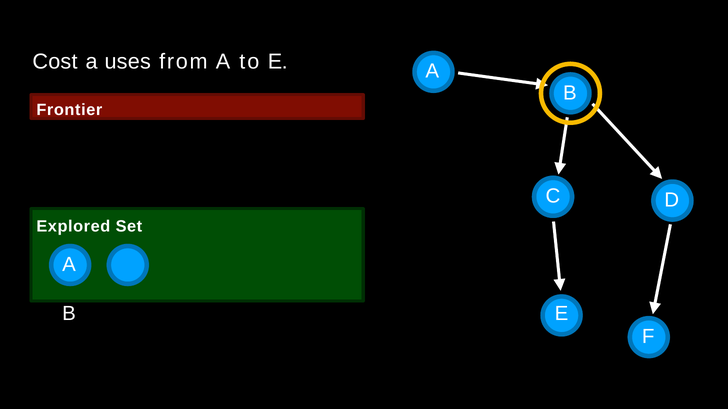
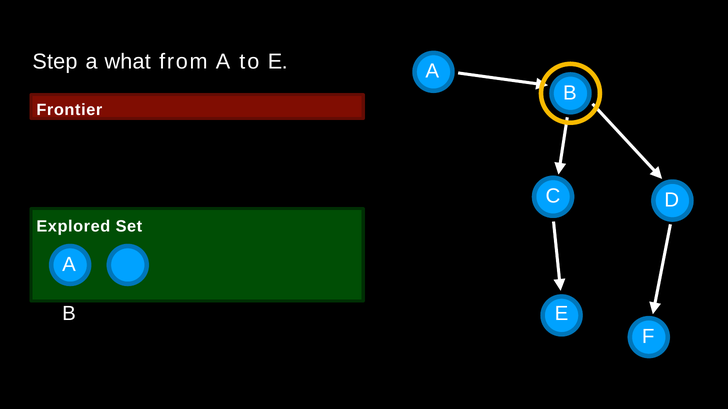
Cost: Cost -> Step
uses: uses -> what
